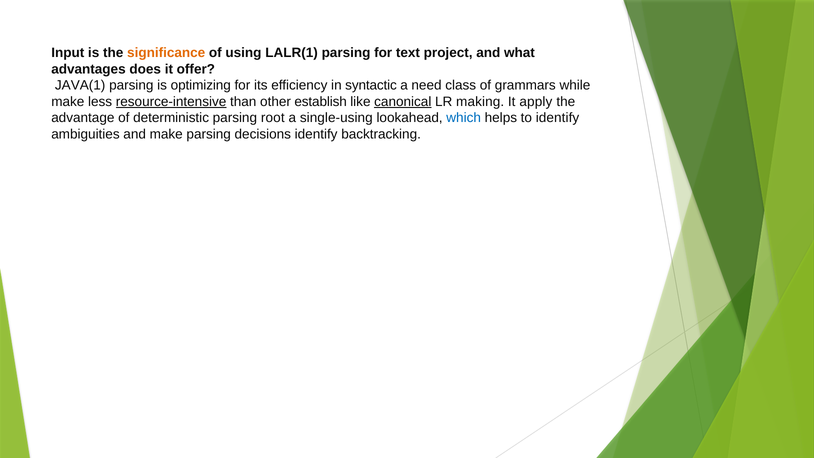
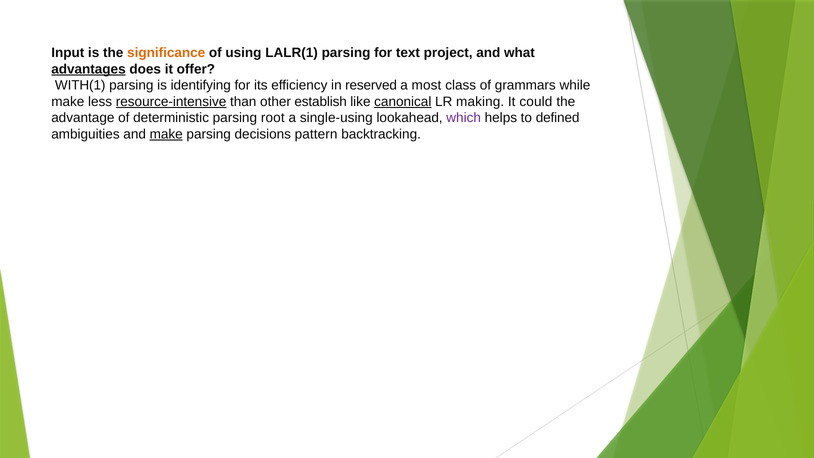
advantages underline: none -> present
JAVA(1: JAVA(1 -> WITH(1
optimizing: optimizing -> identifying
syntactic: syntactic -> reserved
need: need -> most
apply: apply -> could
which colour: blue -> purple
to identify: identify -> defined
make at (166, 134) underline: none -> present
decisions identify: identify -> pattern
